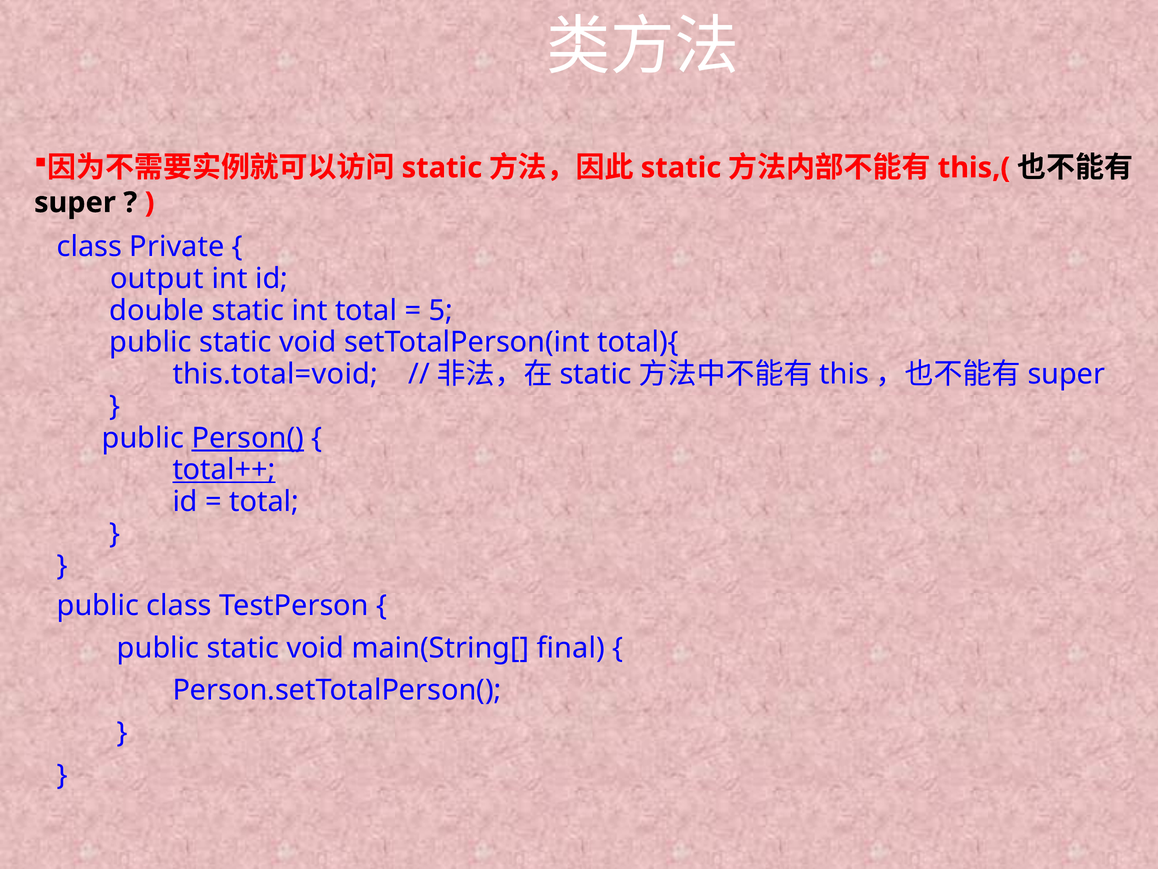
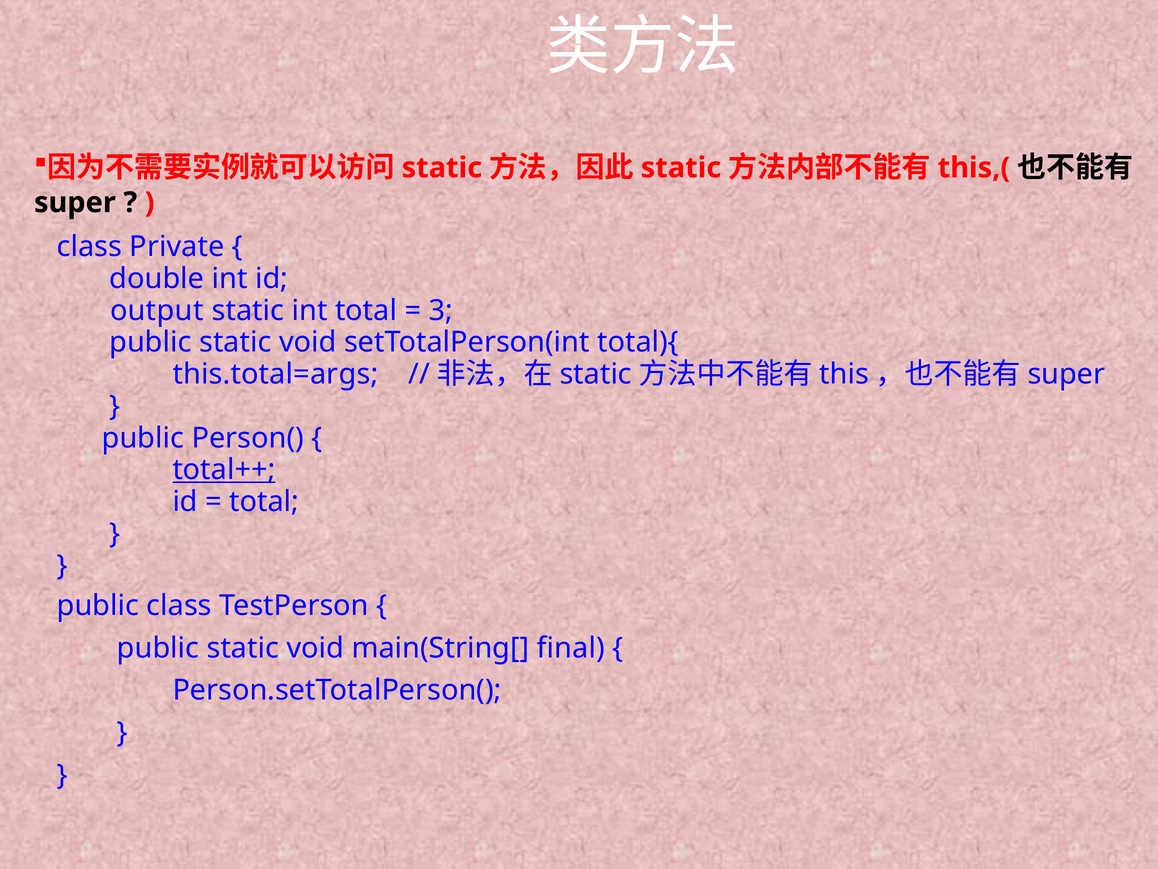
output: output -> double
double: double -> output
5: 5 -> 3
this.total=void: this.total=void -> this.total=args
Person( underline: present -> none
